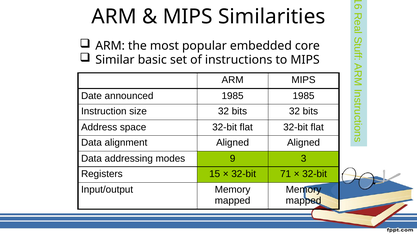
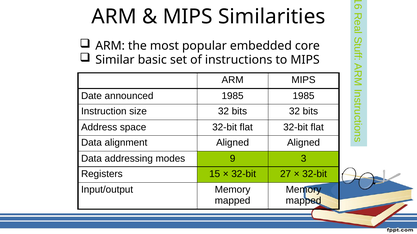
71: 71 -> 27
